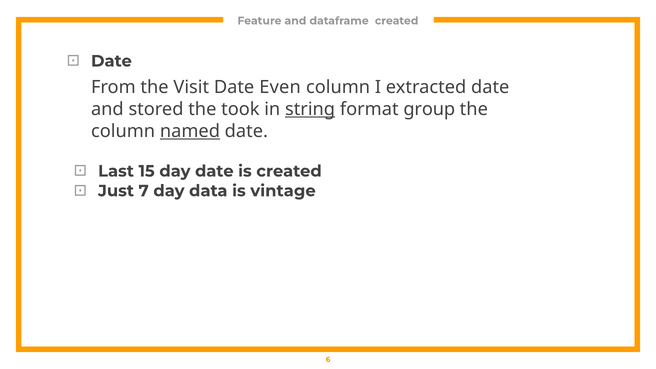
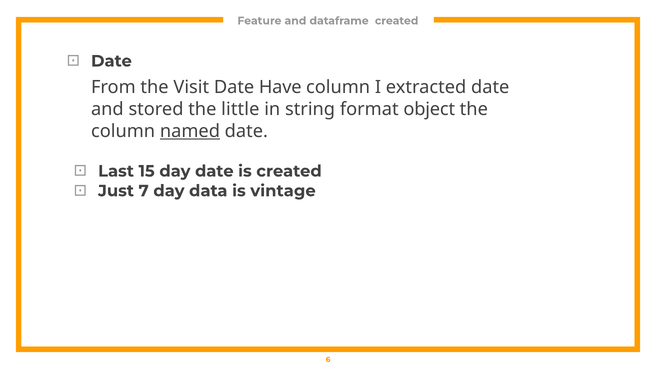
Even: Even -> Have
took: took -> little
string underline: present -> none
group: group -> object
